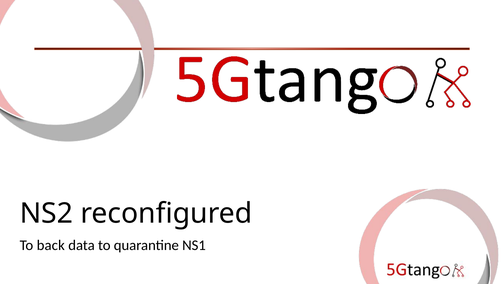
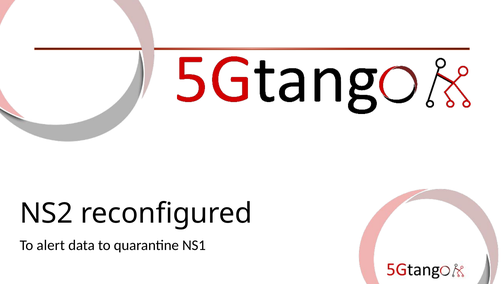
back: back -> alert
